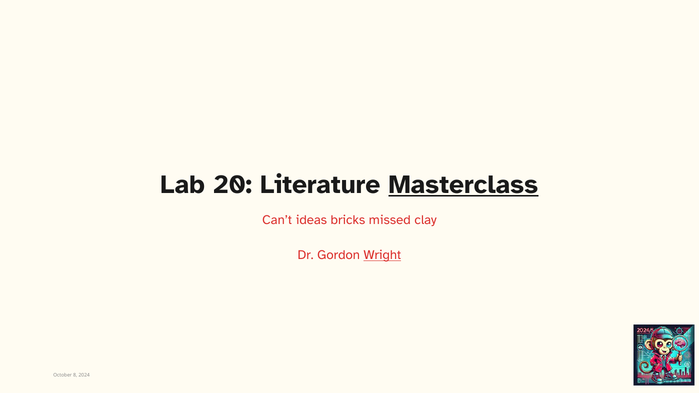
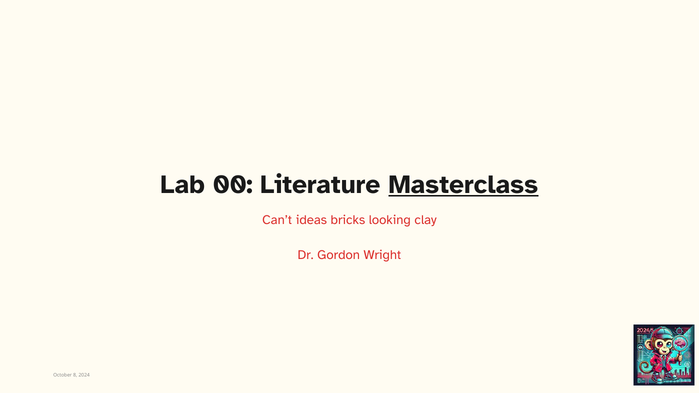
20: 20 -> 00
missed: missed -> looking
Wright underline: present -> none
